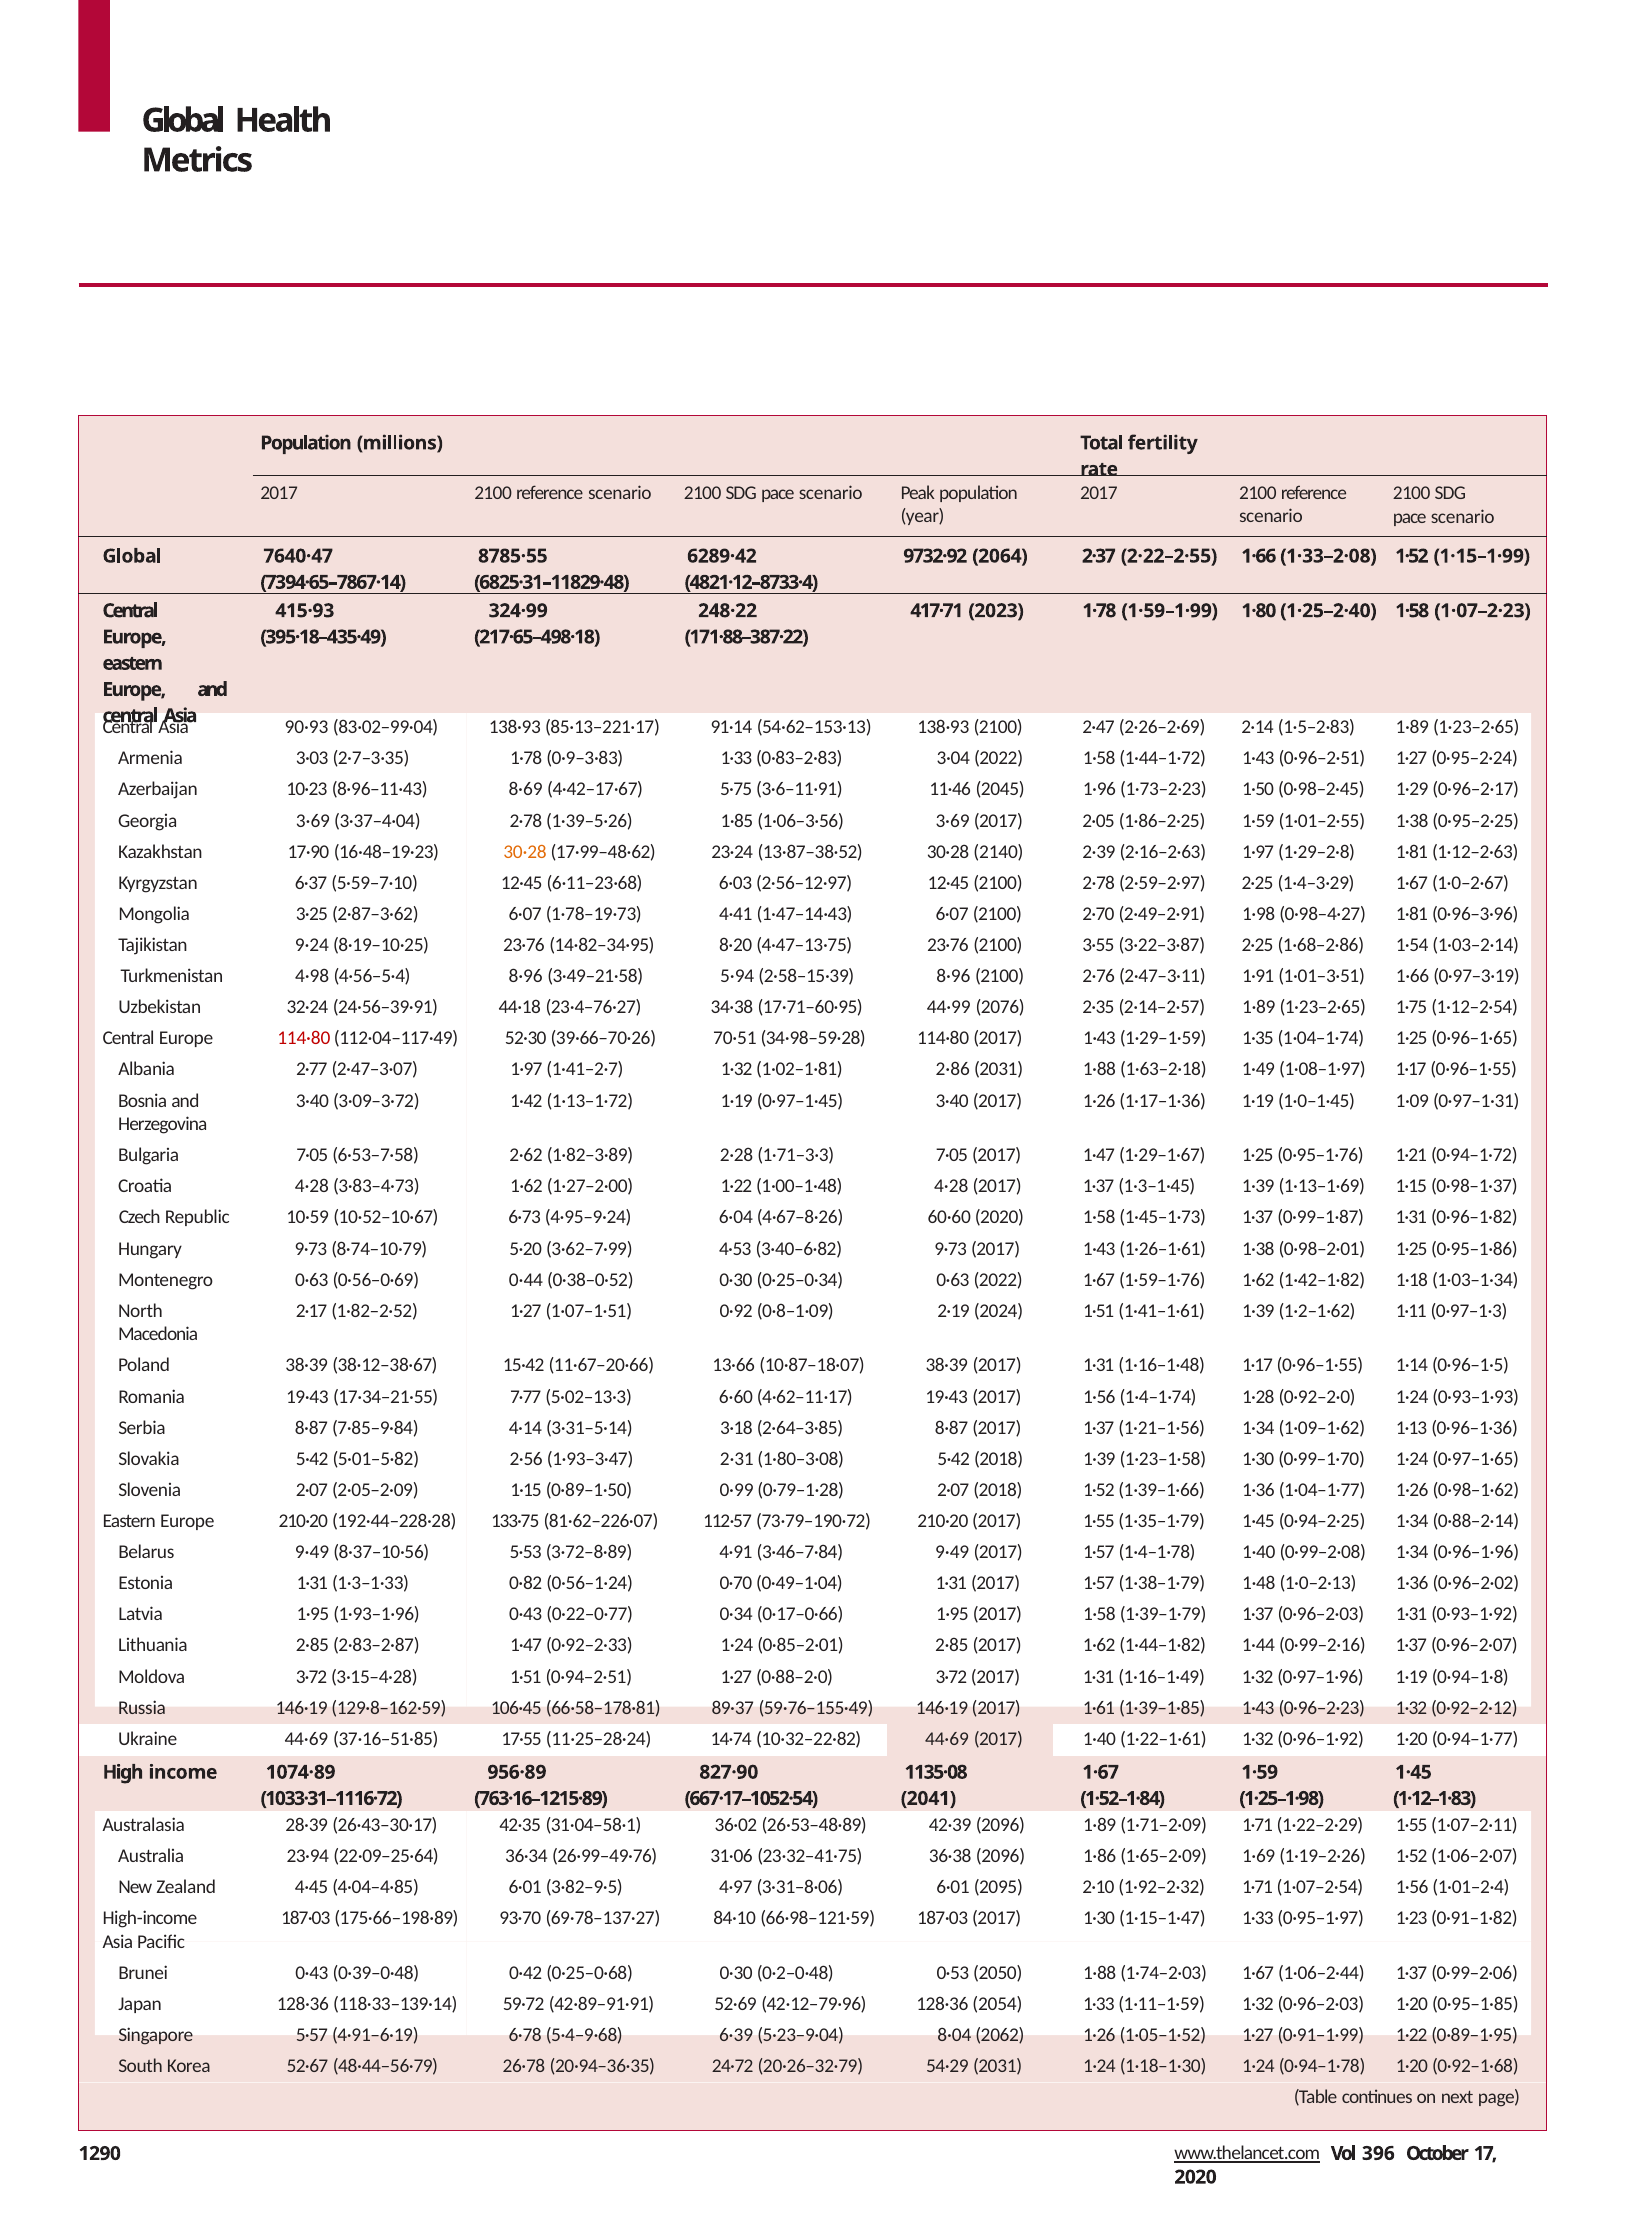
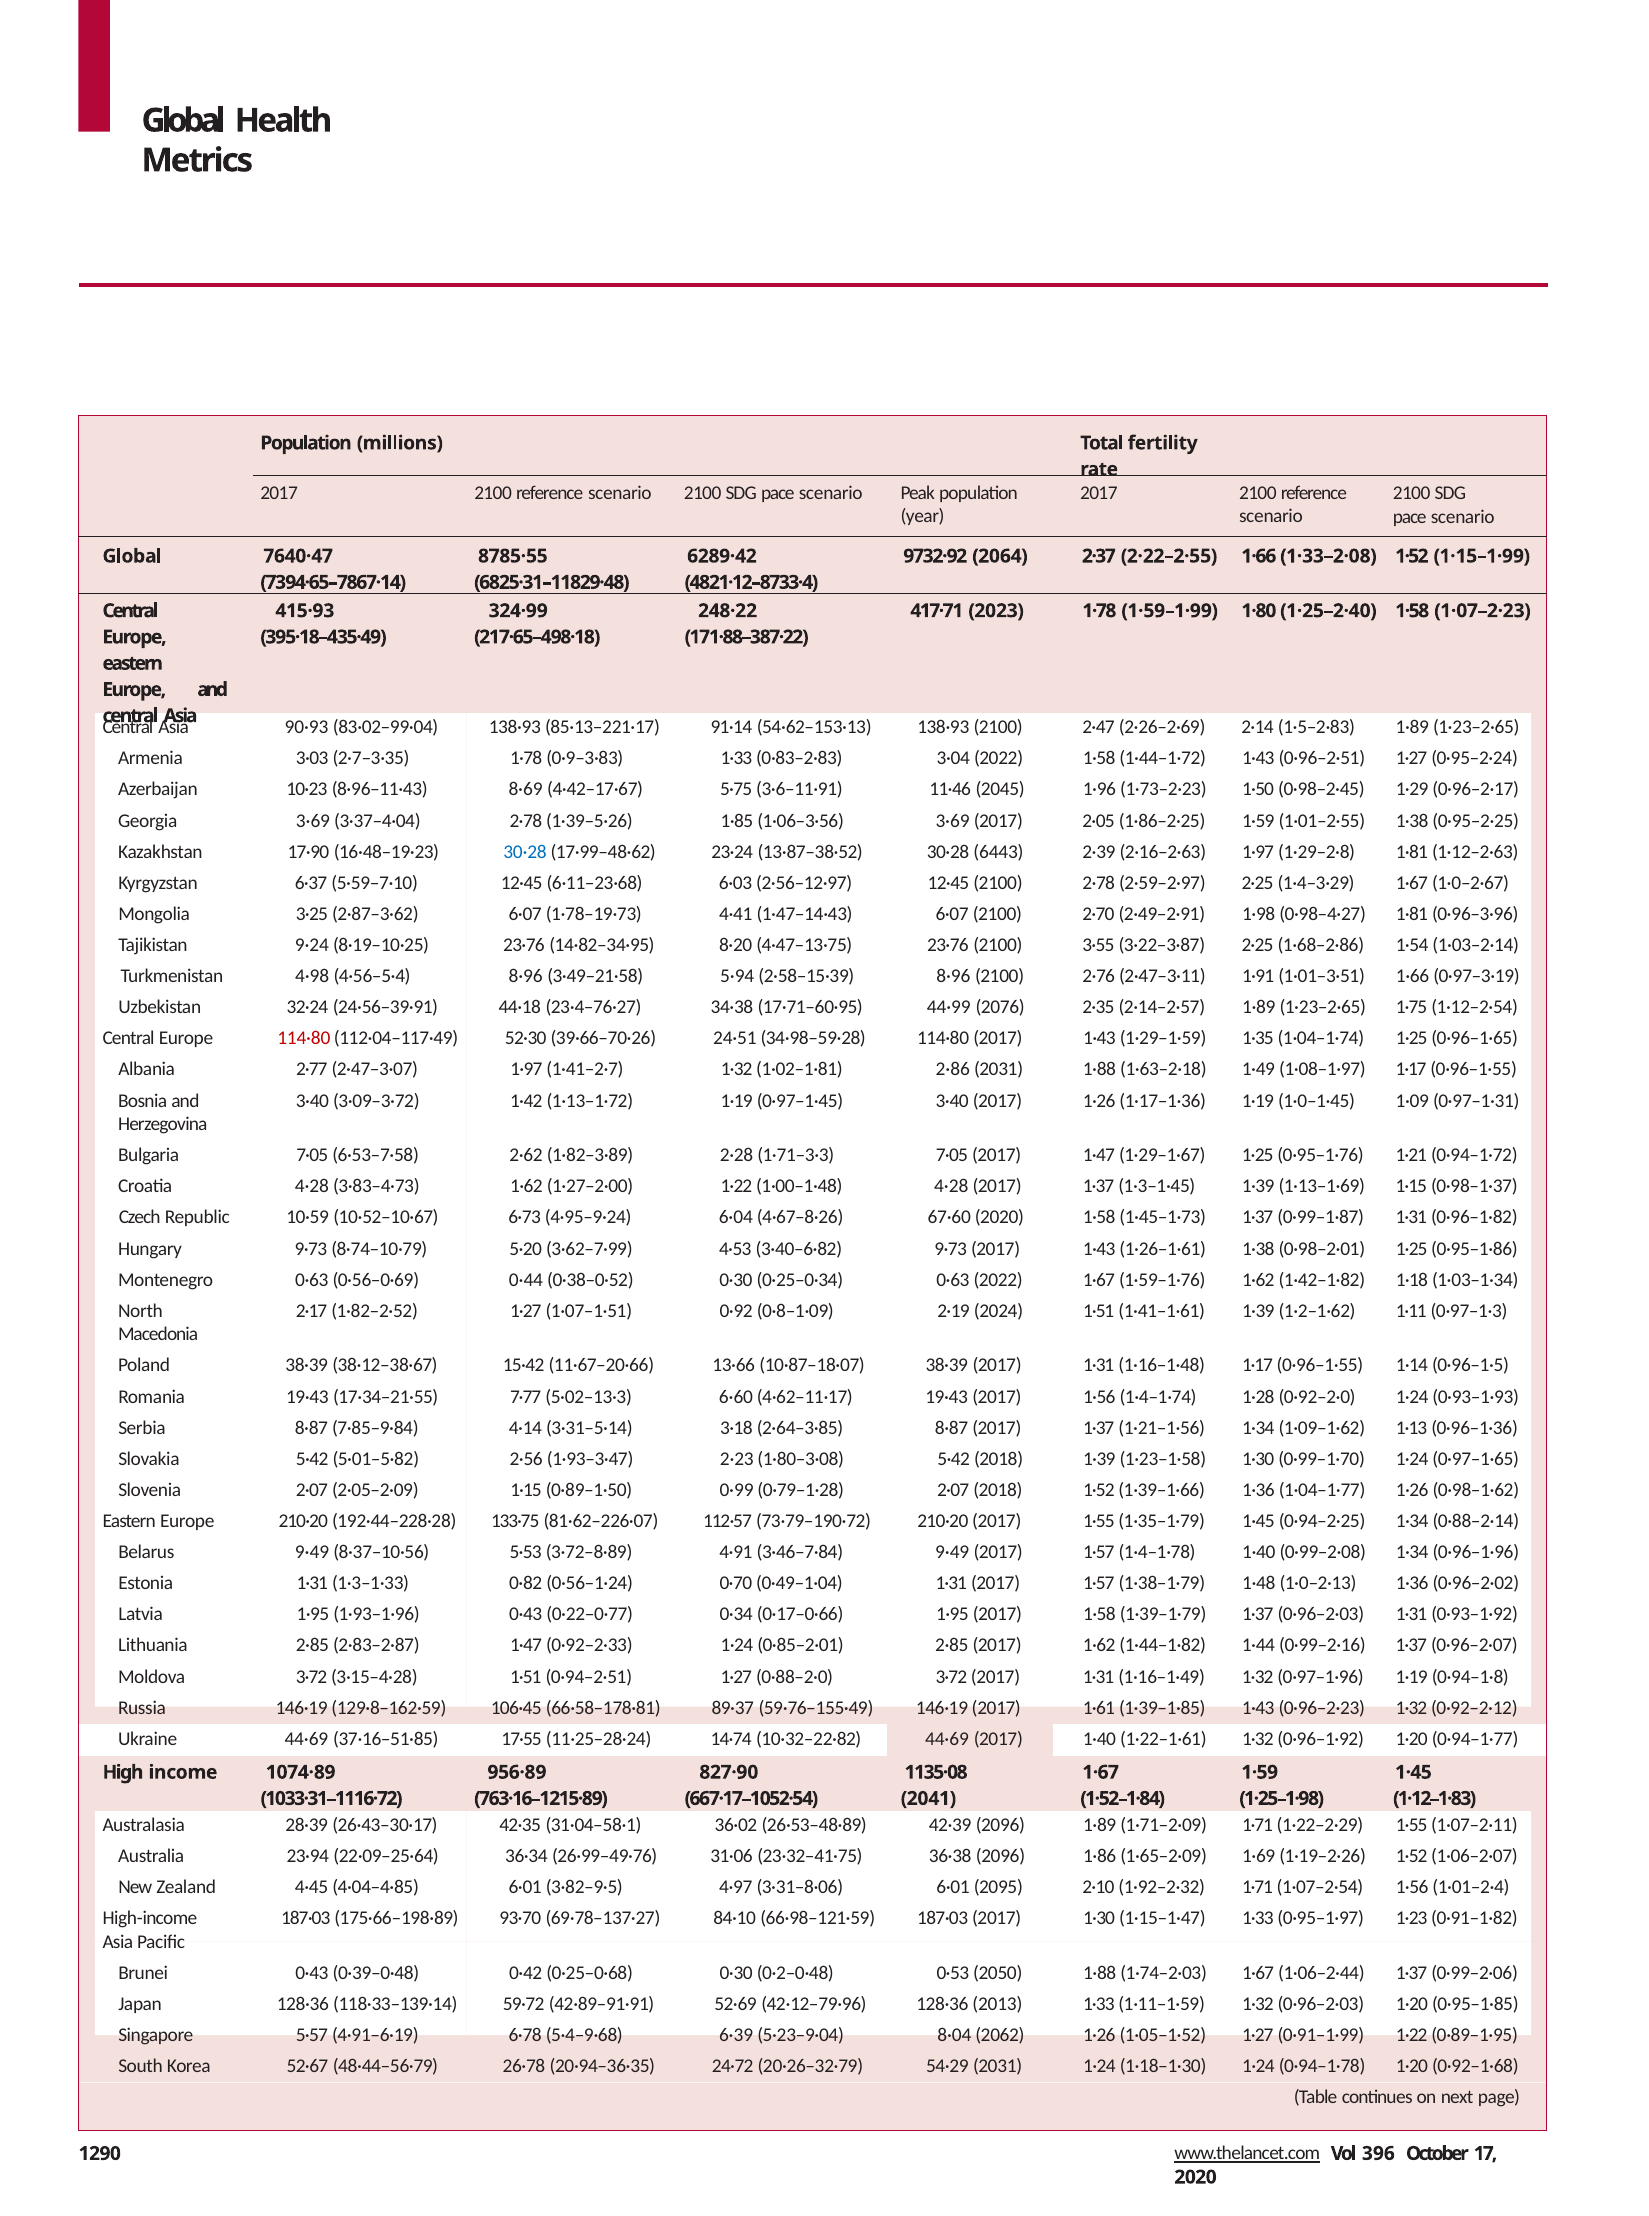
30·28 at (525, 852) colour: orange -> blue
2140: 2140 -> 6443
70·51: 70·51 -> 24·51
60·60: 60·60 -> 67·60
2·31: 2·31 -> 2·23
2054: 2054 -> 2013
